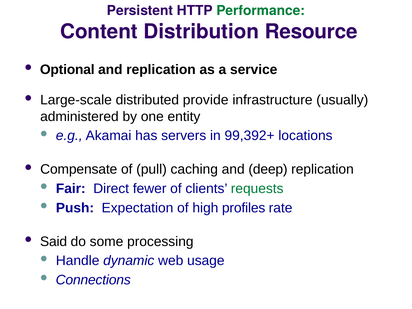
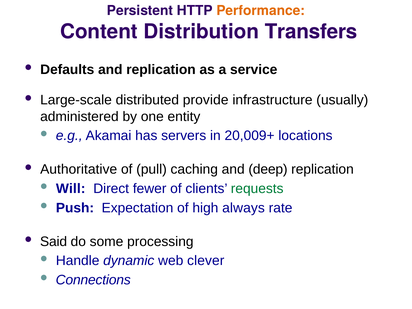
Performance colour: green -> orange
Resource: Resource -> Transfers
Optional: Optional -> Defaults
99,392+: 99,392+ -> 20,009+
Compensate: Compensate -> Authoritative
Fair: Fair -> Will
profiles: profiles -> always
usage: usage -> clever
